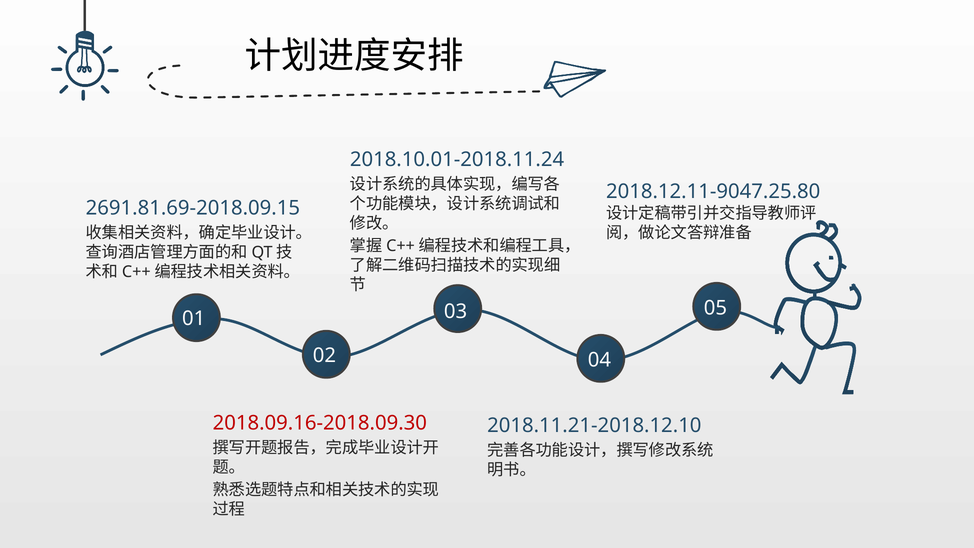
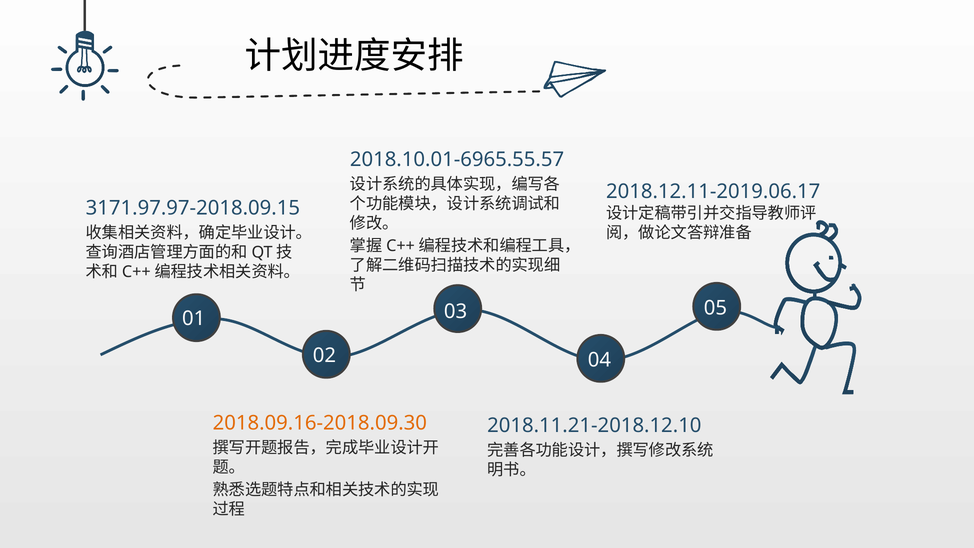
2018.10.01-2018.11.24: 2018.10.01-2018.11.24 -> 2018.10.01-6965.55.57
2018.12.11-9047.25.80: 2018.12.11-9047.25.80 -> 2018.12.11-2019.06.17
2691.81.69-2018.09.15: 2691.81.69-2018.09.15 -> 3171.97.97-2018.09.15
2018.09.16-2018.09.30 colour: red -> orange
